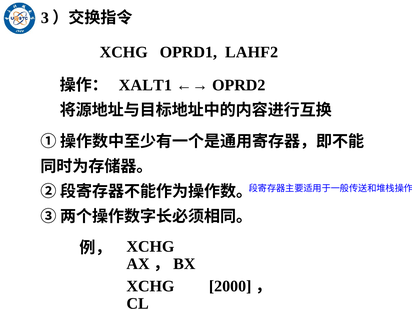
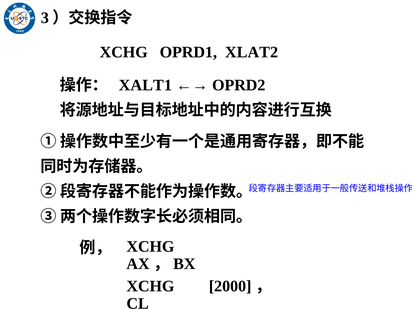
LAHF2: LAHF2 -> XLAT2
